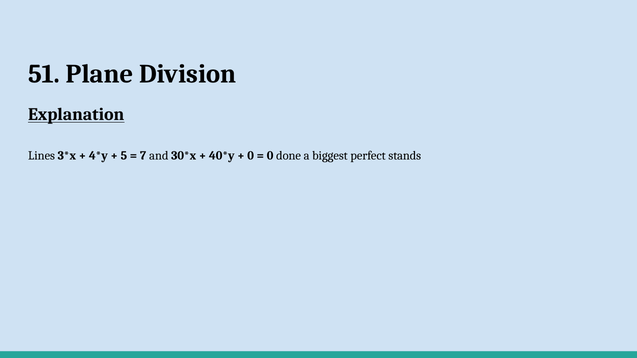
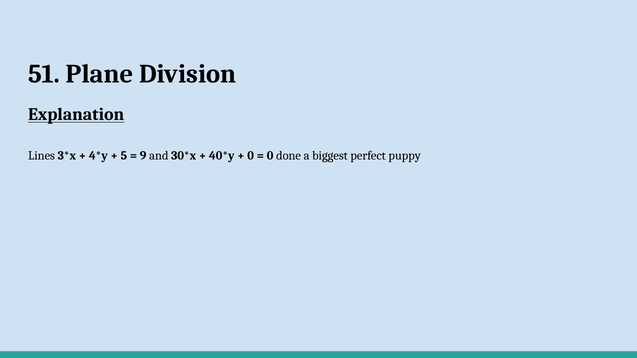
7: 7 -> 9
stands: stands -> puppy
